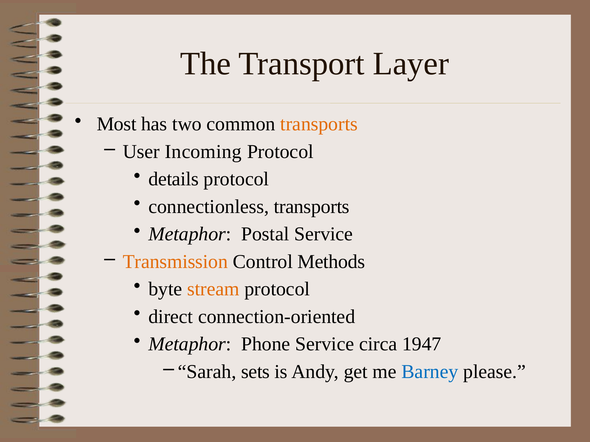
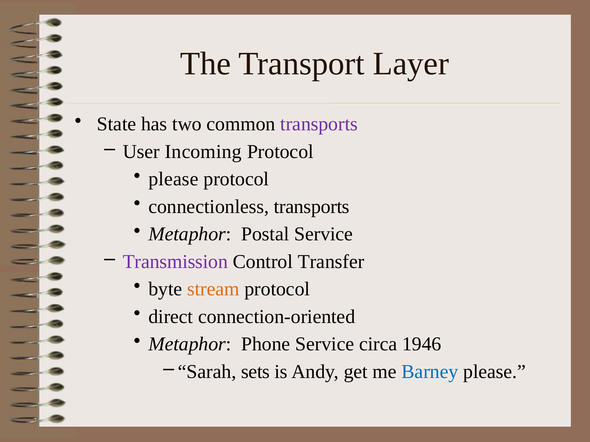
Most: Most -> State
transports at (319, 124) colour: orange -> purple
details at (174, 179): details -> please
Transmission colour: orange -> purple
Methods: Methods -> Transfer
1947: 1947 -> 1946
